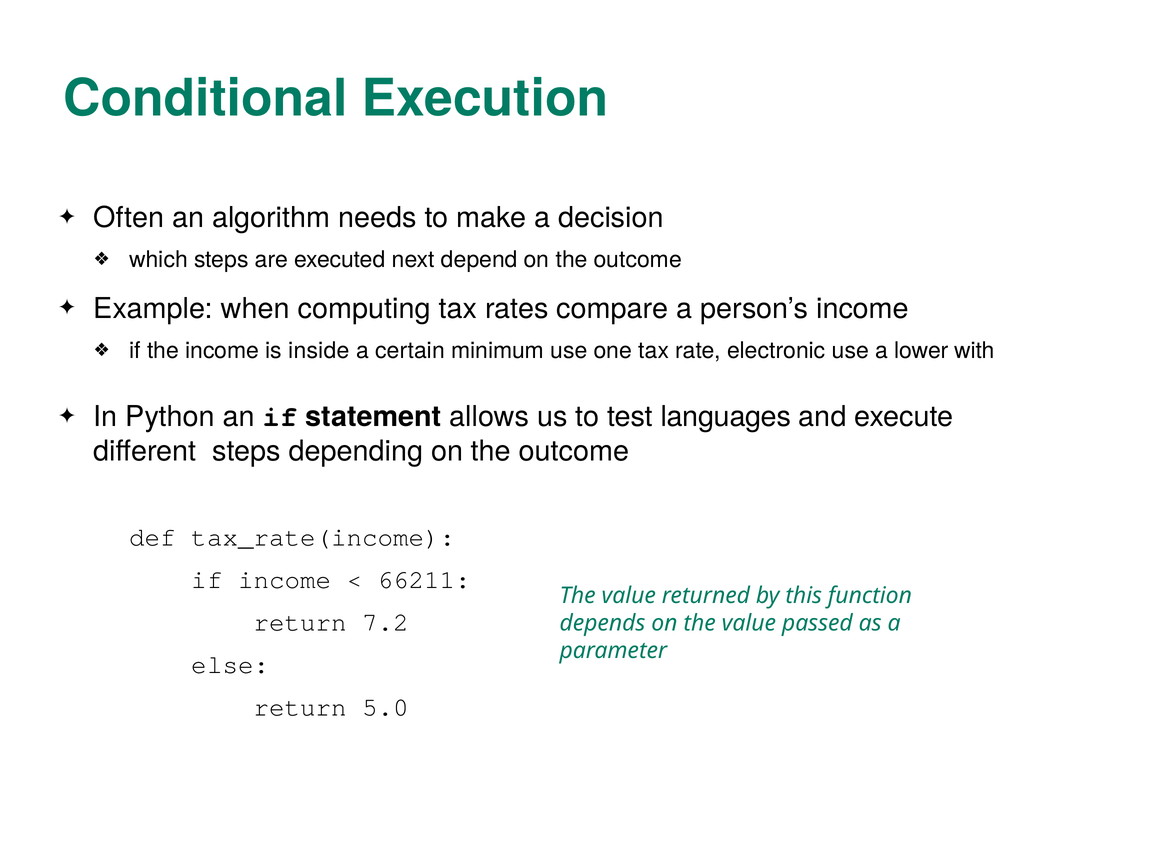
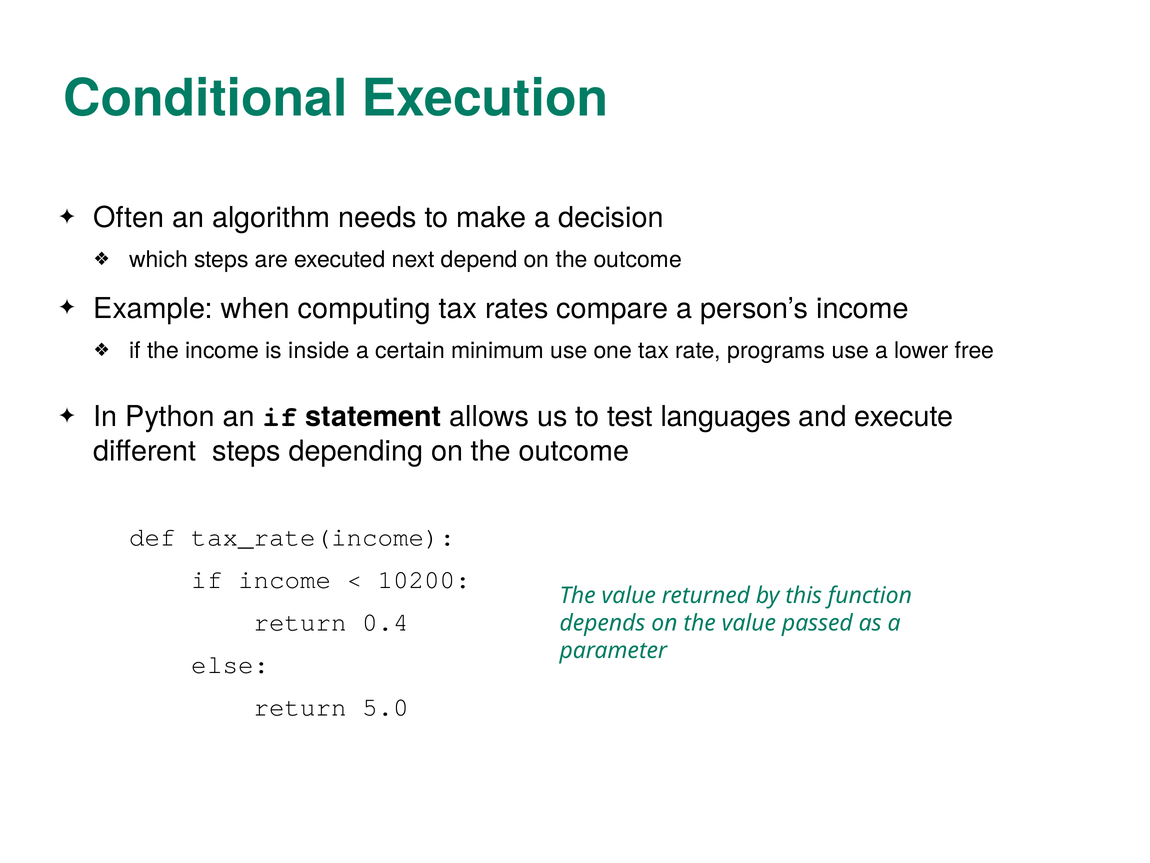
electronic: electronic -> programs
with: with -> free
66211: 66211 -> 10200
7.2: 7.2 -> 0.4
